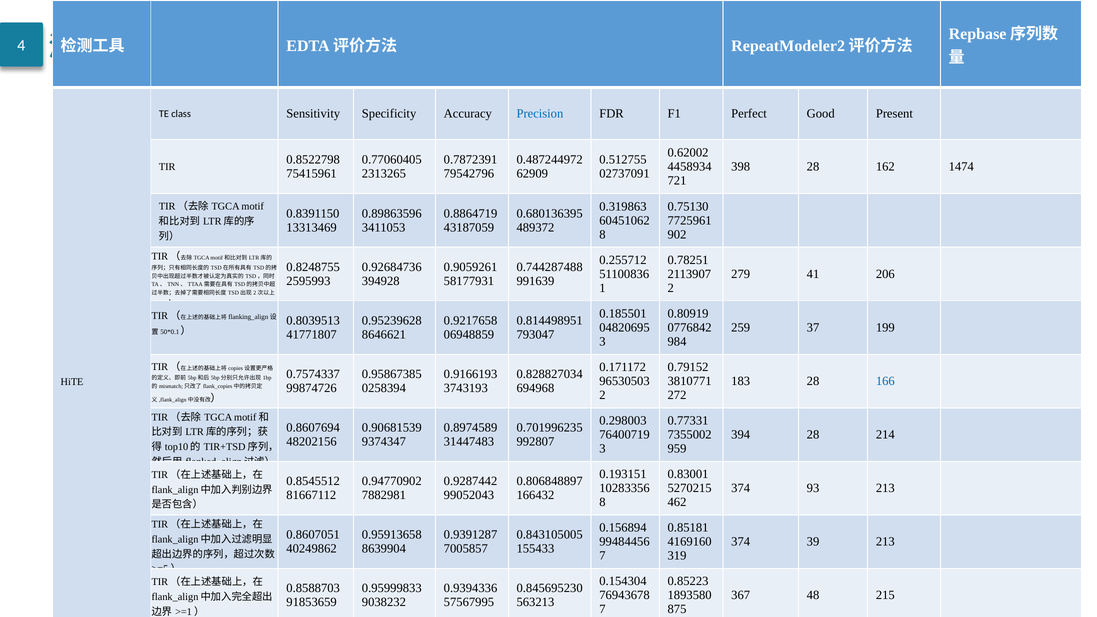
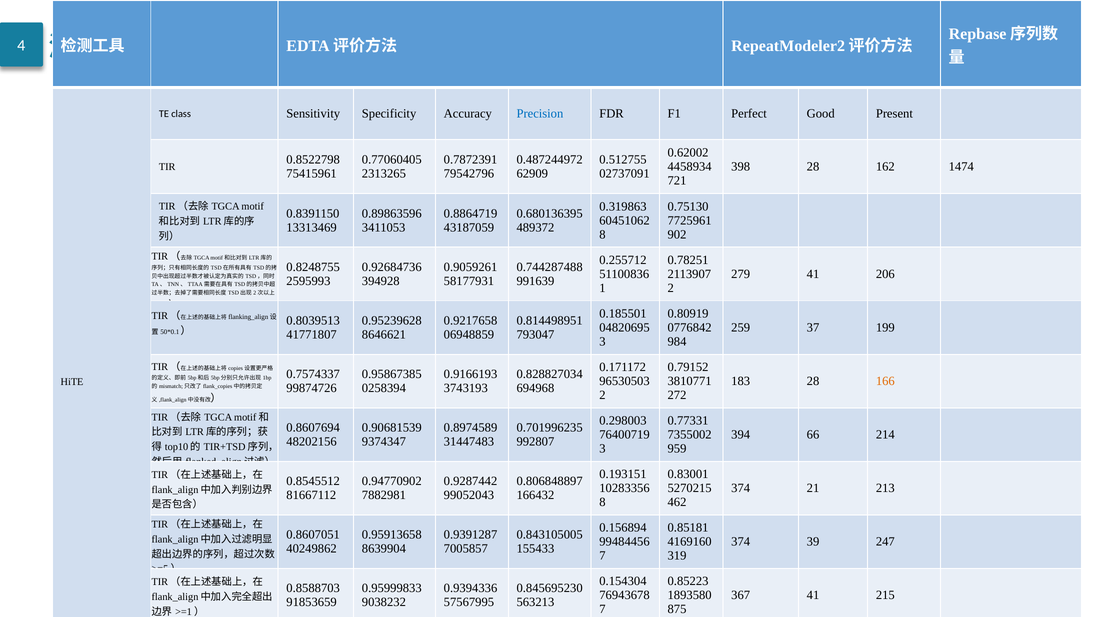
166 colour: blue -> orange
394 28: 28 -> 66
93: 93 -> 21
39 213: 213 -> 247
367 48: 48 -> 41
